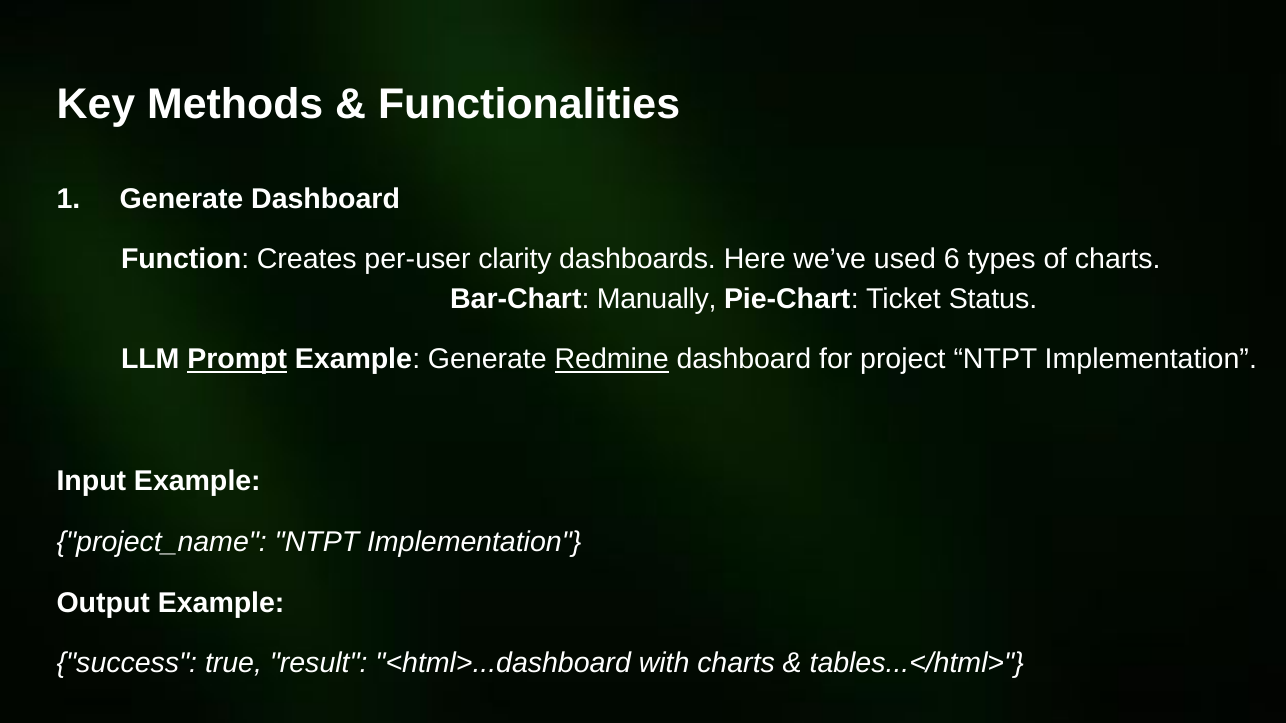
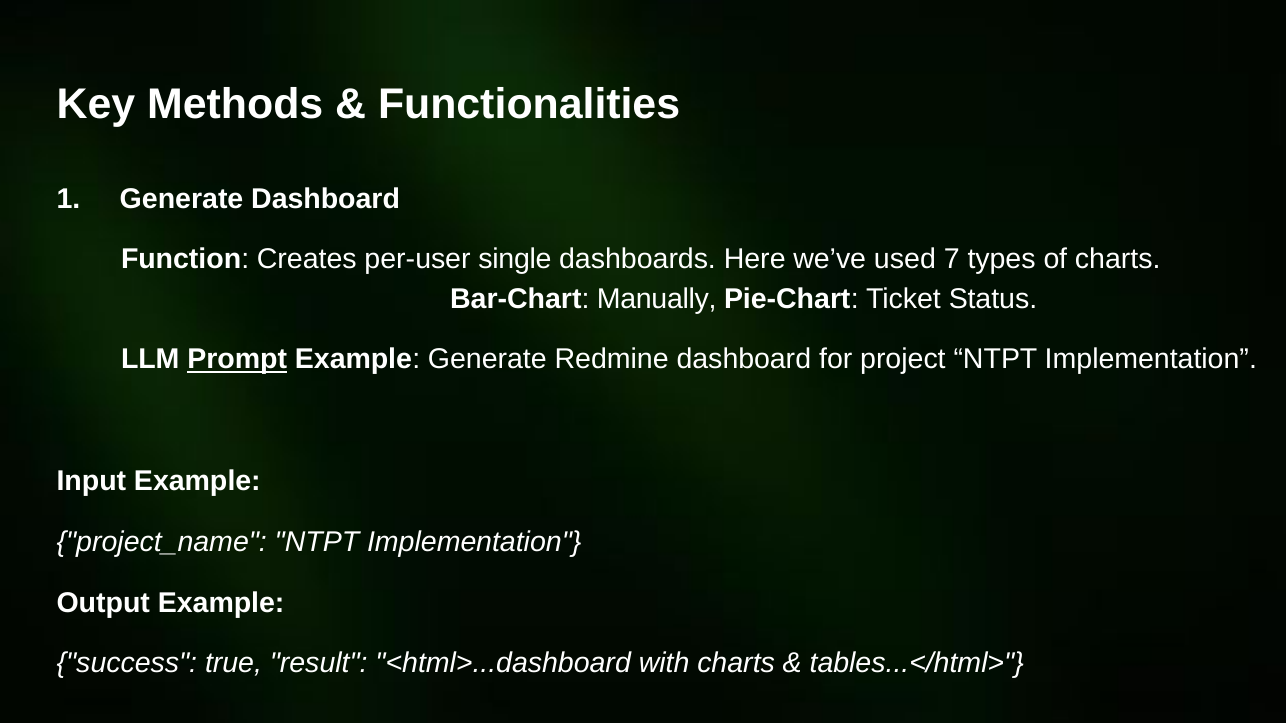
clarity: clarity -> single
6: 6 -> 7
Redmine underline: present -> none
